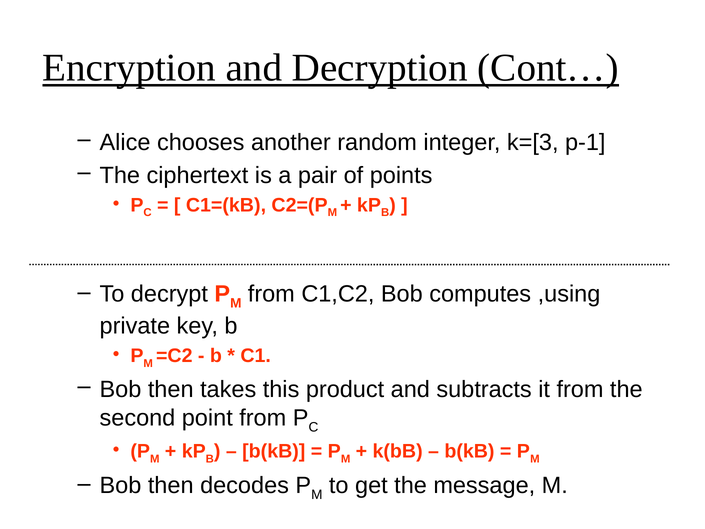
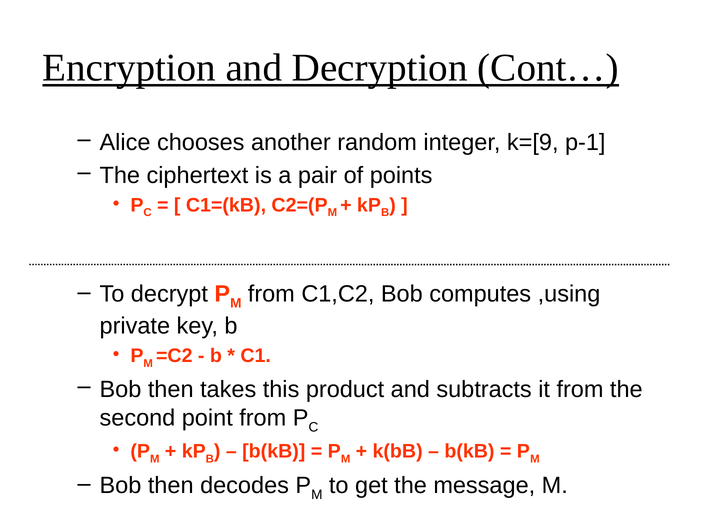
k=[3: k=[3 -> k=[9
